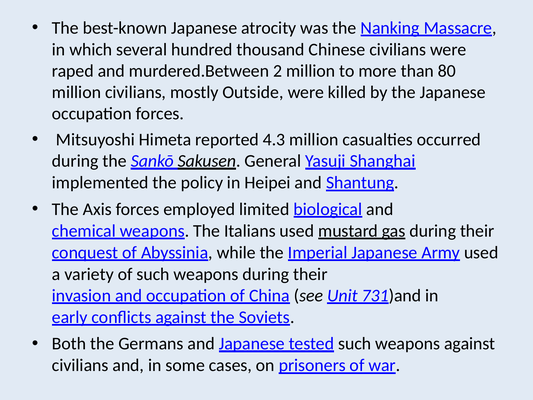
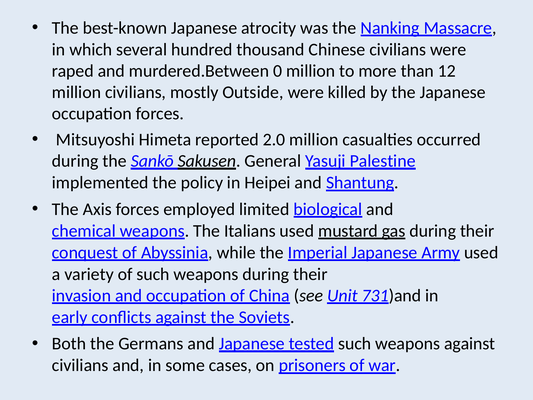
2: 2 -> 0
80: 80 -> 12
4.3: 4.3 -> 2.0
Shanghai: Shanghai -> Palestine
